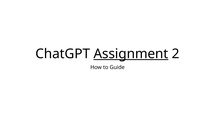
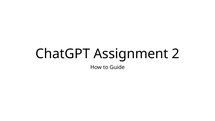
Assignment underline: present -> none
